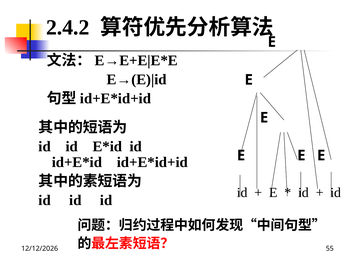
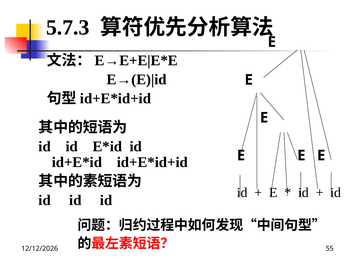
2.4.2: 2.4.2 -> 5.7.3
